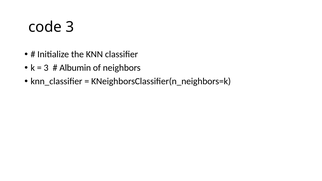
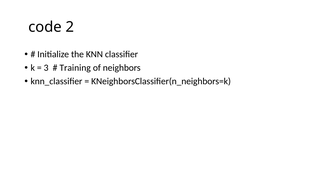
code 3: 3 -> 2
Albumin: Albumin -> Training
